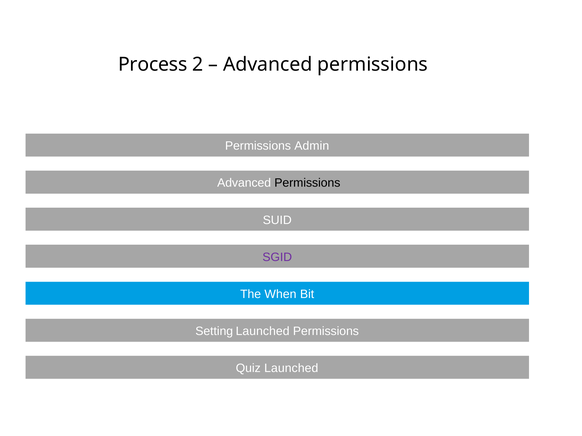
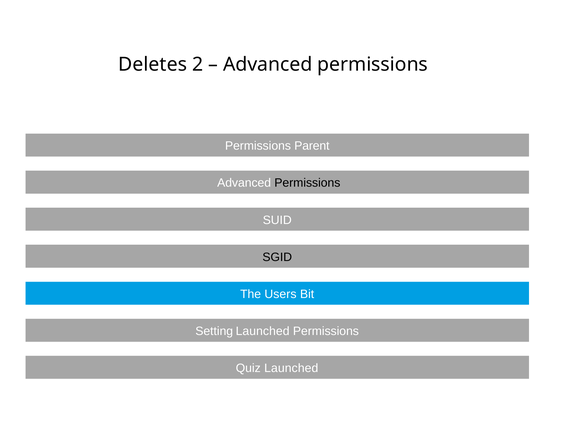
Process: Process -> Deletes
Admin: Admin -> Parent
SGID colour: purple -> black
When: When -> Users
